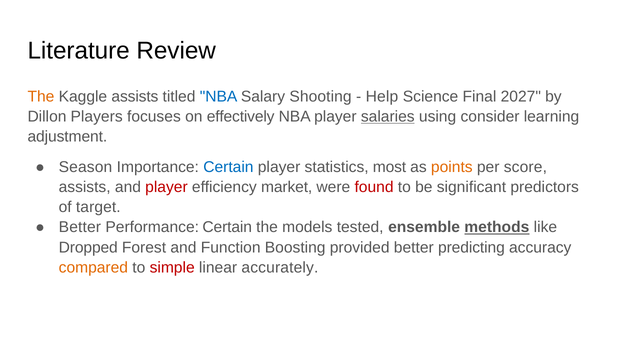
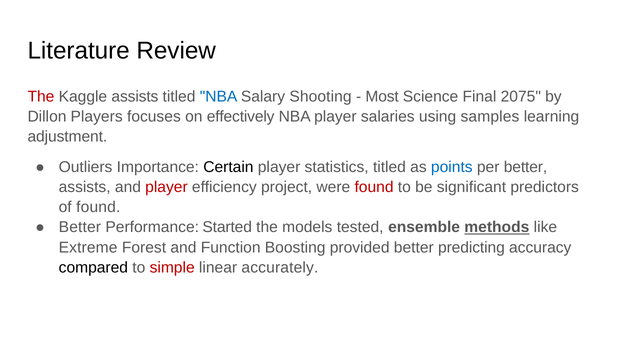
The at (41, 96) colour: orange -> red
Help: Help -> Most
2027: 2027 -> 2075
salaries underline: present -> none
consider: consider -> samples
Season: Season -> Outliers
Certain at (228, 167) colour: blue -> black
statistics most: most -> titled
points colour: orange -> blue
per score: score -> better
market: market -> project
of target: target -> found
Performance Certain: Certain -> Started
Dropped: Dropped -> Extreme
compared colour: orange -> black
